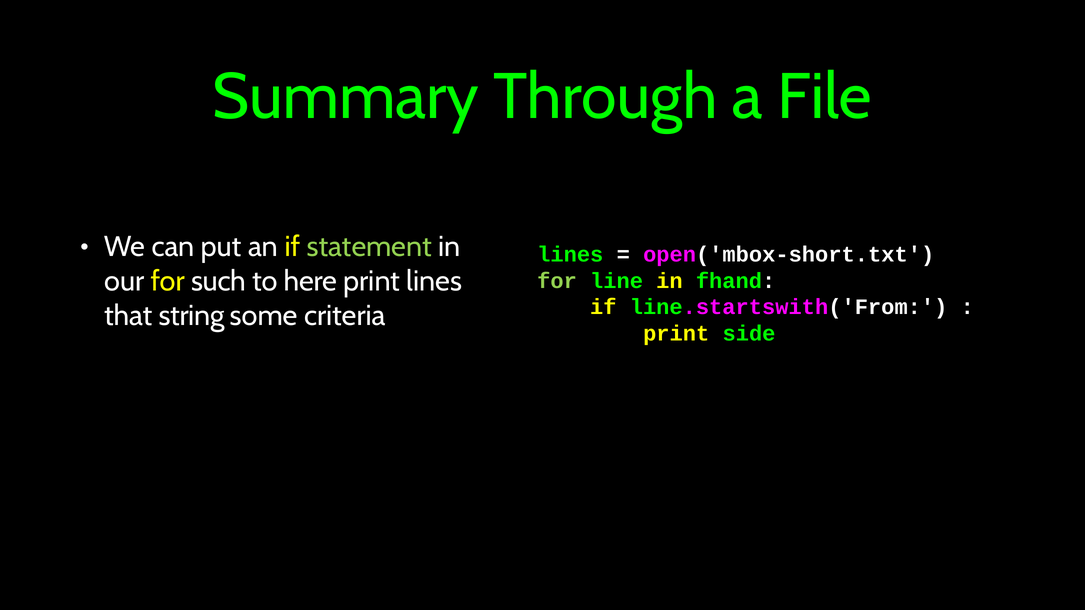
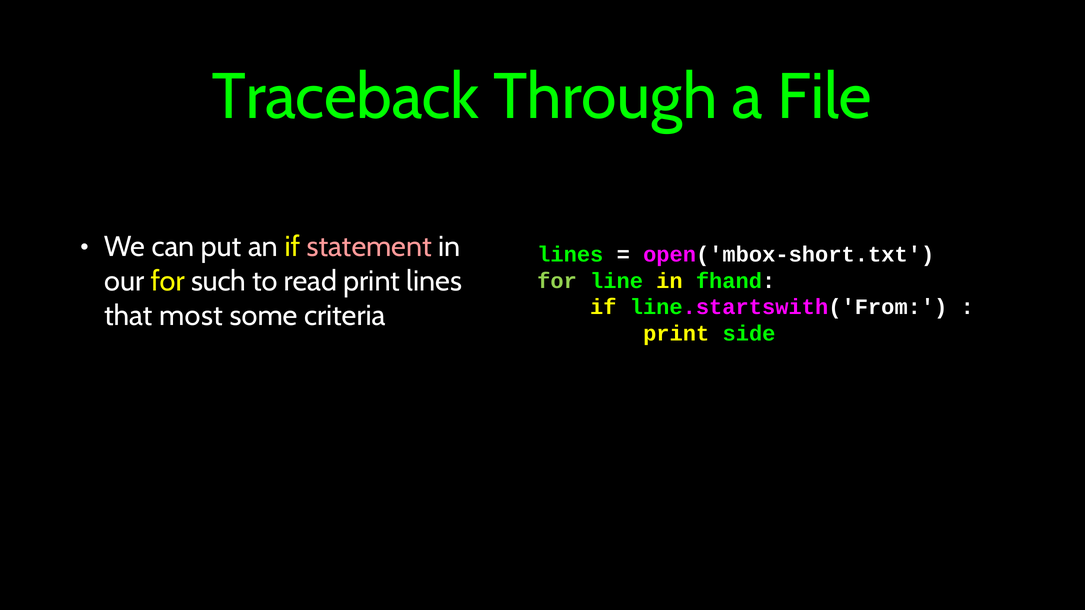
Summary: Summary -> Traceback
statement colour: light green -> pink
here: here -> read
string: string -> most
